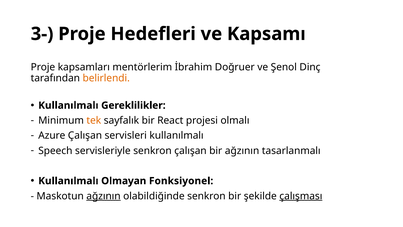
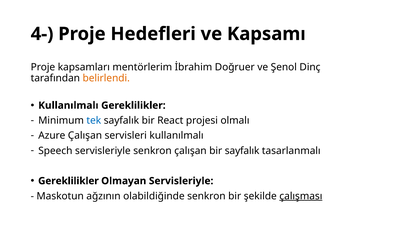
3-: 3- -> 4-
tek colour: orange -> blue
bir ağzının: ağzının -> sayfalık
Kullanılmalı at (68, 181): Kullanılmalı -> Gereklilikler
Olmayan Fonksiyonel: Fonksiyonel -> Servisleriyle
ağzının at (103, 196) underline: present -> none
